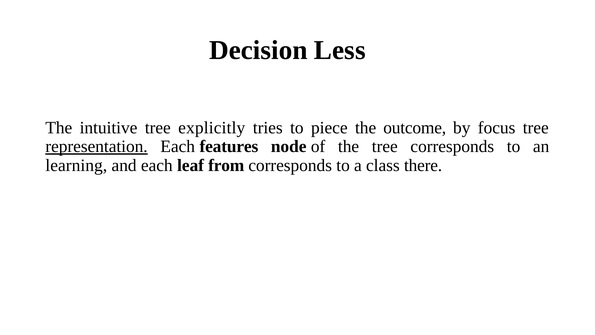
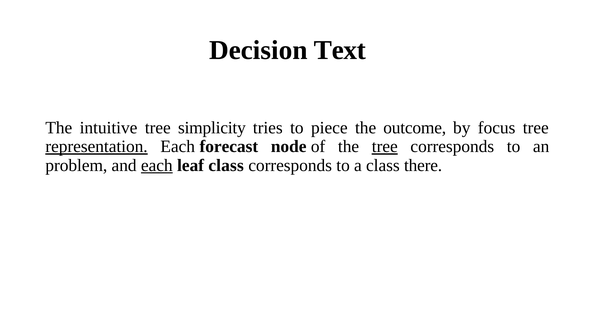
Less: Less -> Text
explicitly: explicitly -> simplicity
features: features -> forecast
tree at (385, 146) underline: none -> present
learning: learning -> problem
each at (157, 165) underline: none -> present
leaf from: from -> class
